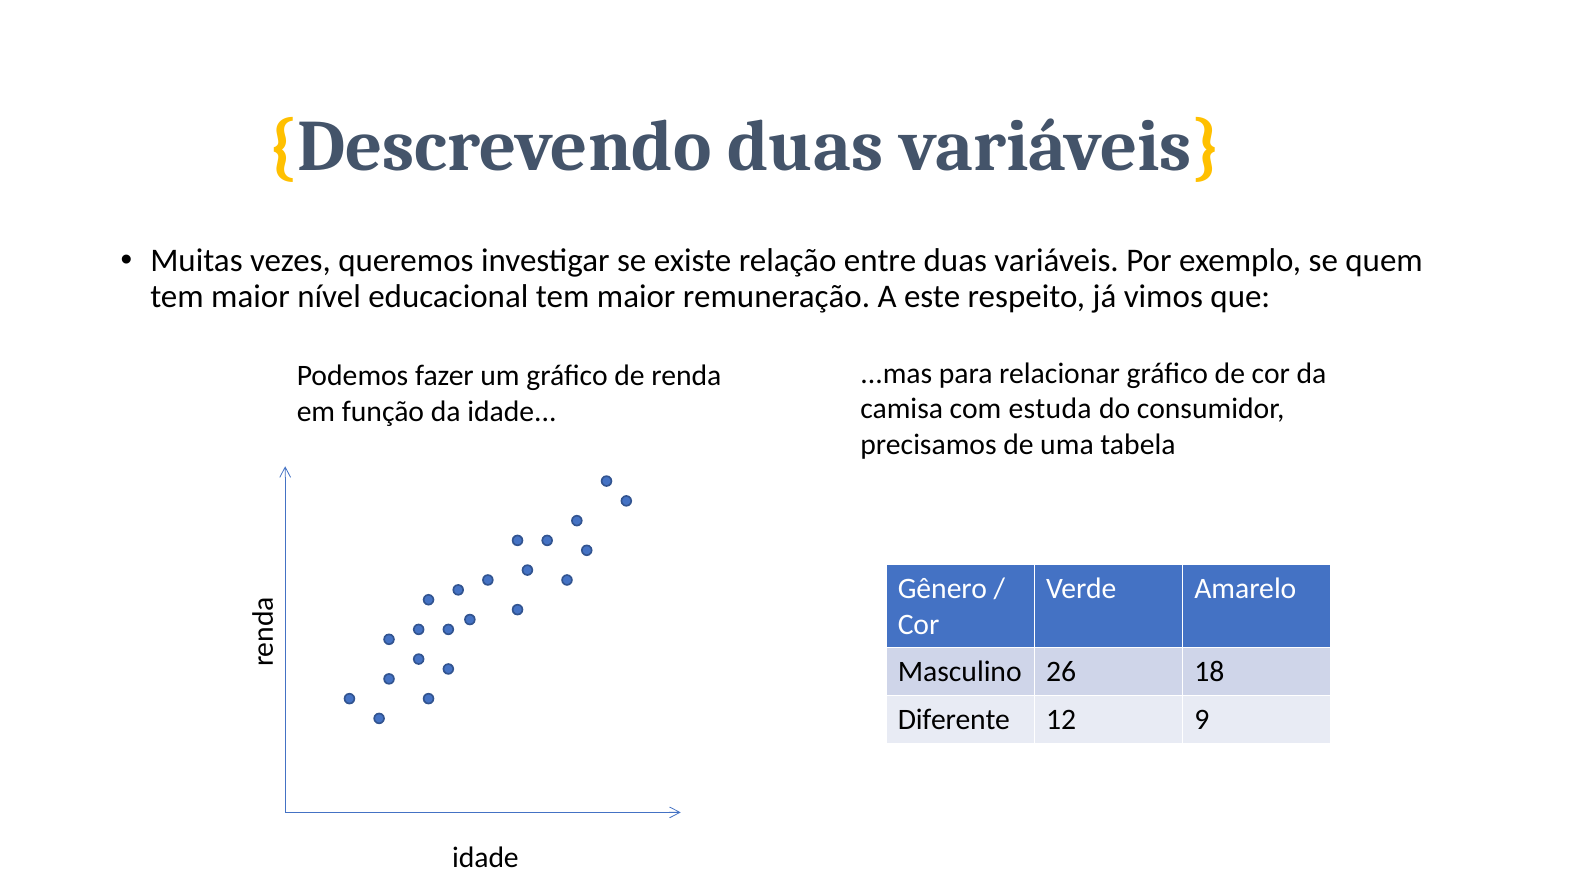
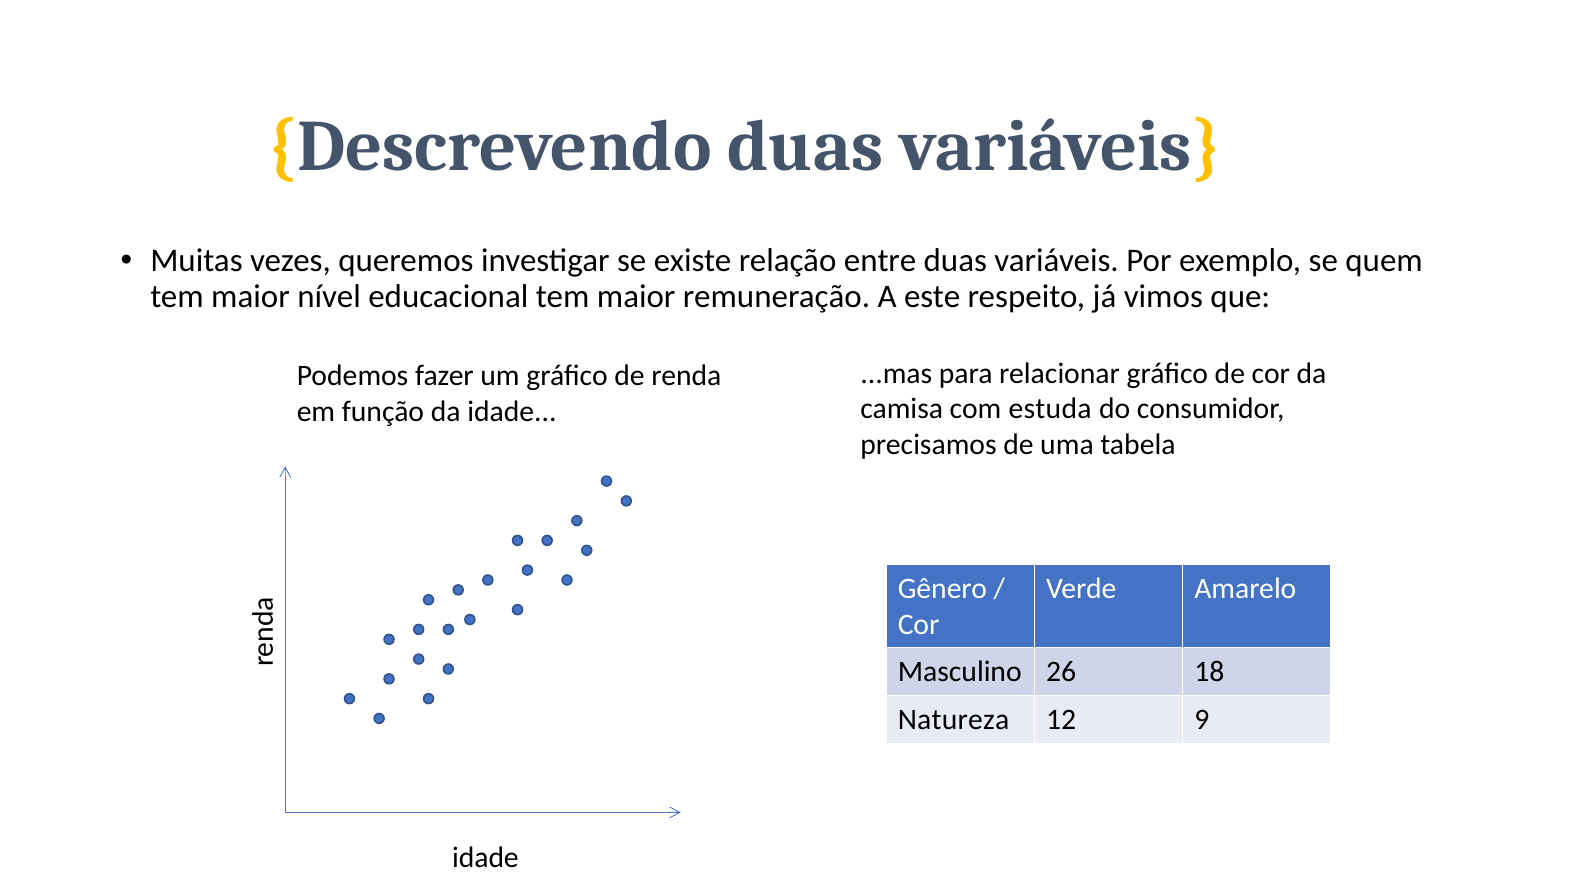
Diferente: Diferente -> Natureza
